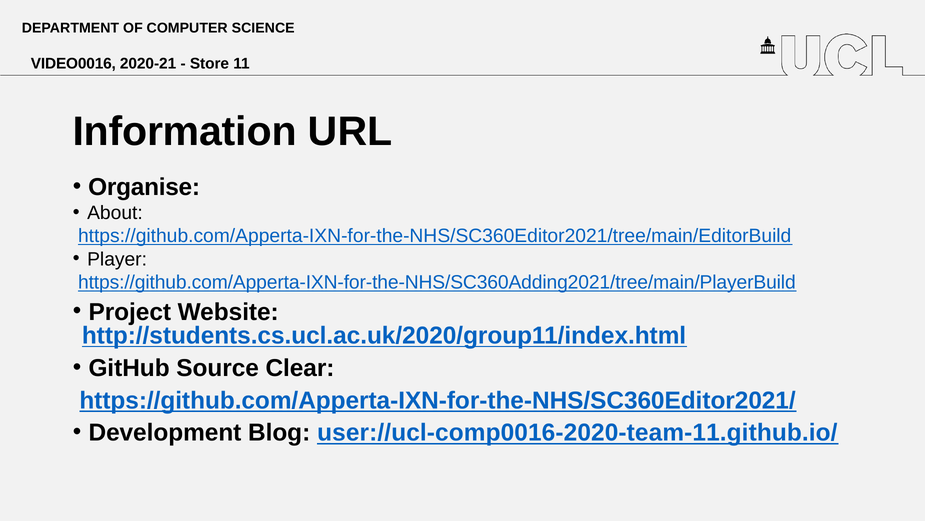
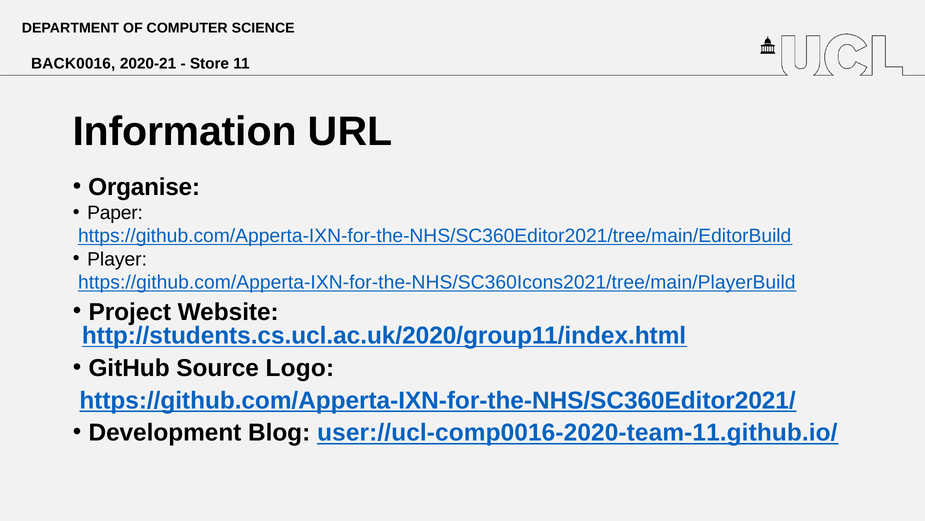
VIDEO0016: VIDEO0016 -> BACK0016
About: About -> Paper
https://github.com/Apperta-IXN-for-the-NHS/SC360Adding2021/tree/main/PlayerBuild: https://github.com/Apperta-IXN-for-the-NHS/SC360Adding2021/tree/main/PlayerBuild -> https://github.com/Apperta-IXN-for-the-NHS/SC360Icons2021/tree/main/PlayerBuild
Clear: Clear -> Logo
